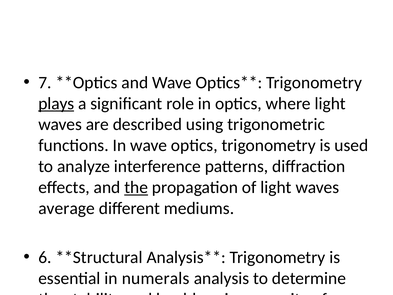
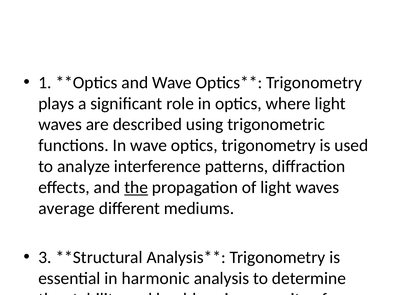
7: 7 -> 1
plays underline: present -> none
6: 6 -> 3
numerals: numerals -> harmonic
